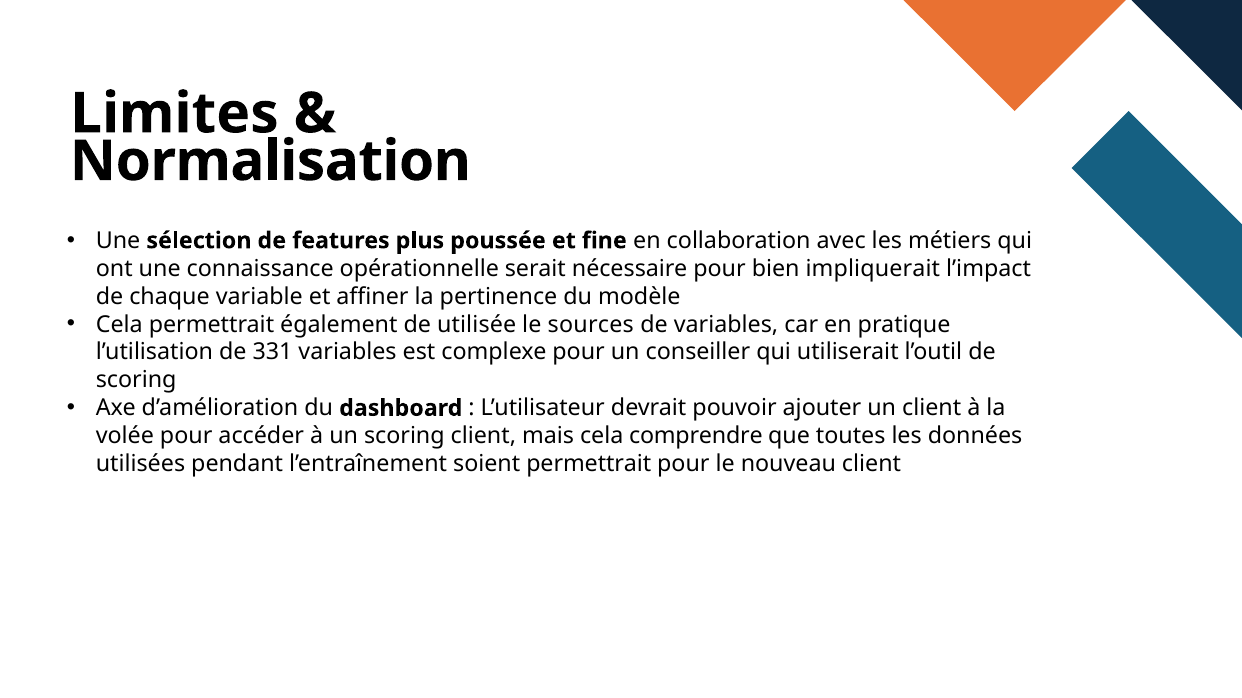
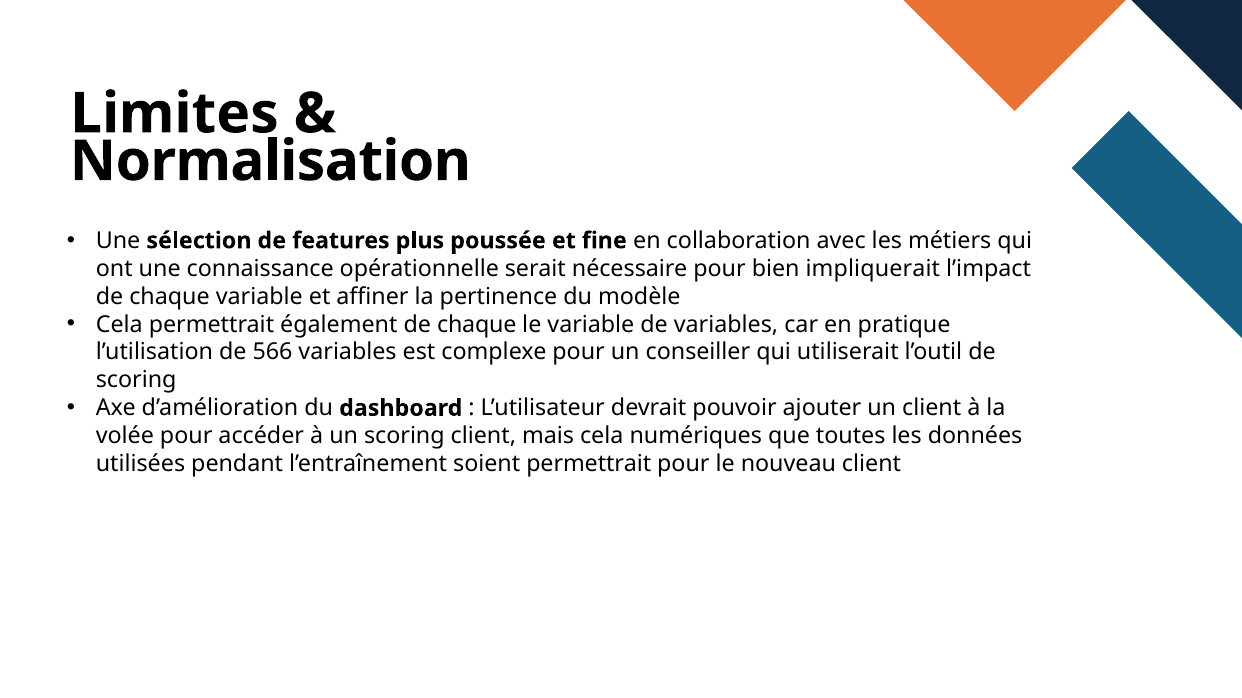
également de utilisée: utilisée -> chaque
le sources: sources -> variable
331: 331 -> 566
comprendre: comprendre -> numériques
